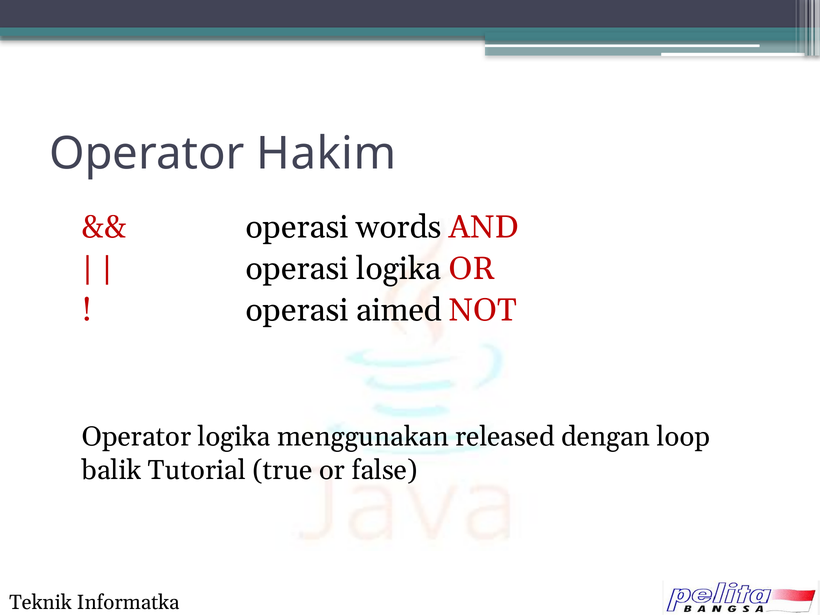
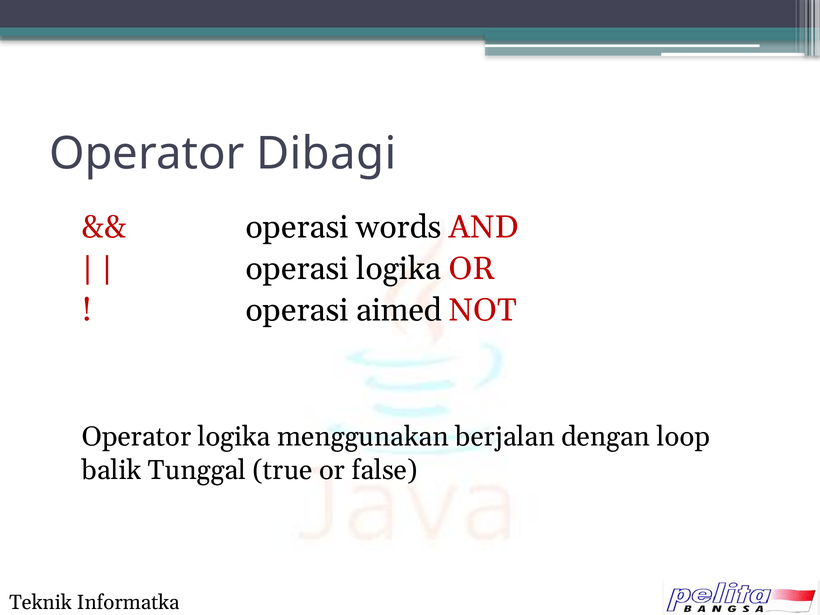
Hakim: Hakim -> Dibagi
released: released -> berjalan
Tutorial: Tutorial -> Tunggal
